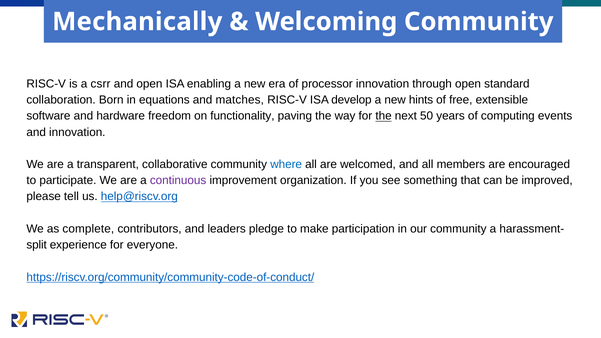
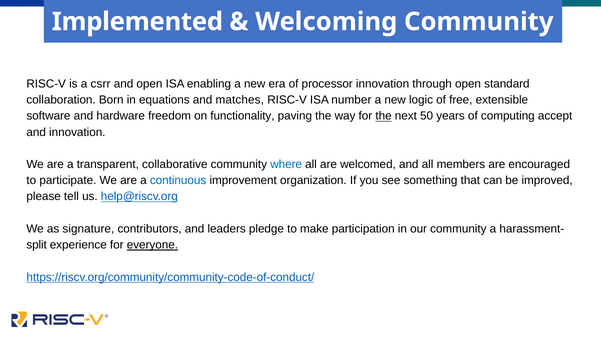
Mechanically: Mechanically -> Implemented
develop: develop -> number
hints: hints -> logic
events: events -> accept
continuous colour: purple -> blue
complete: complete -> signature
everyone underline: none -> present
